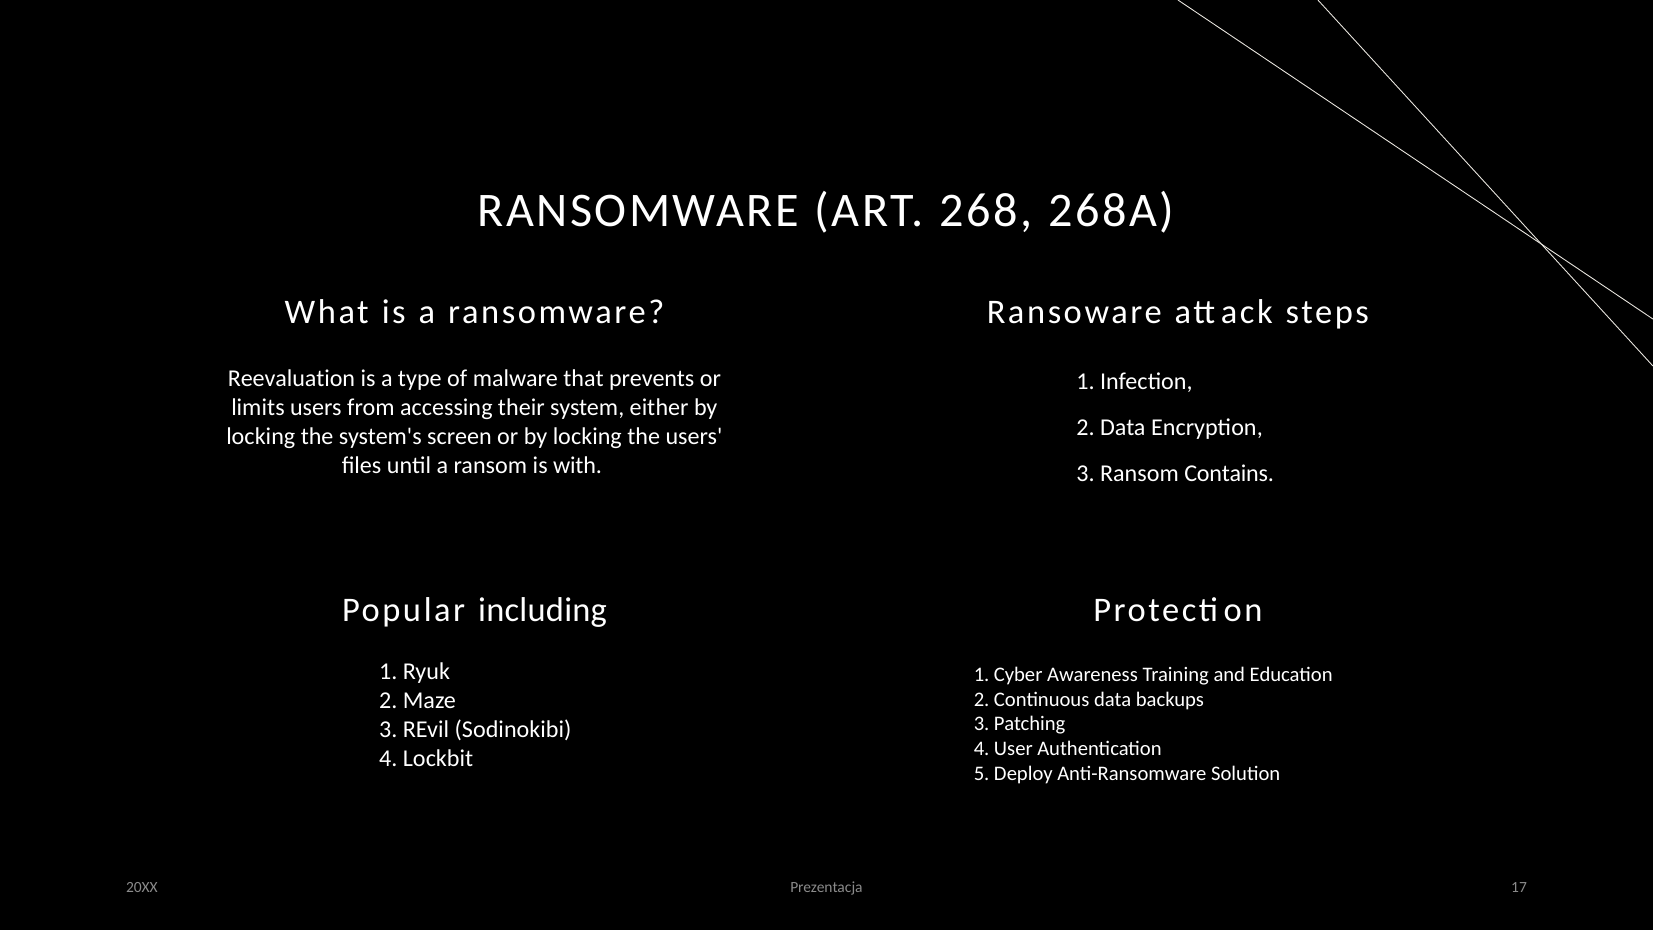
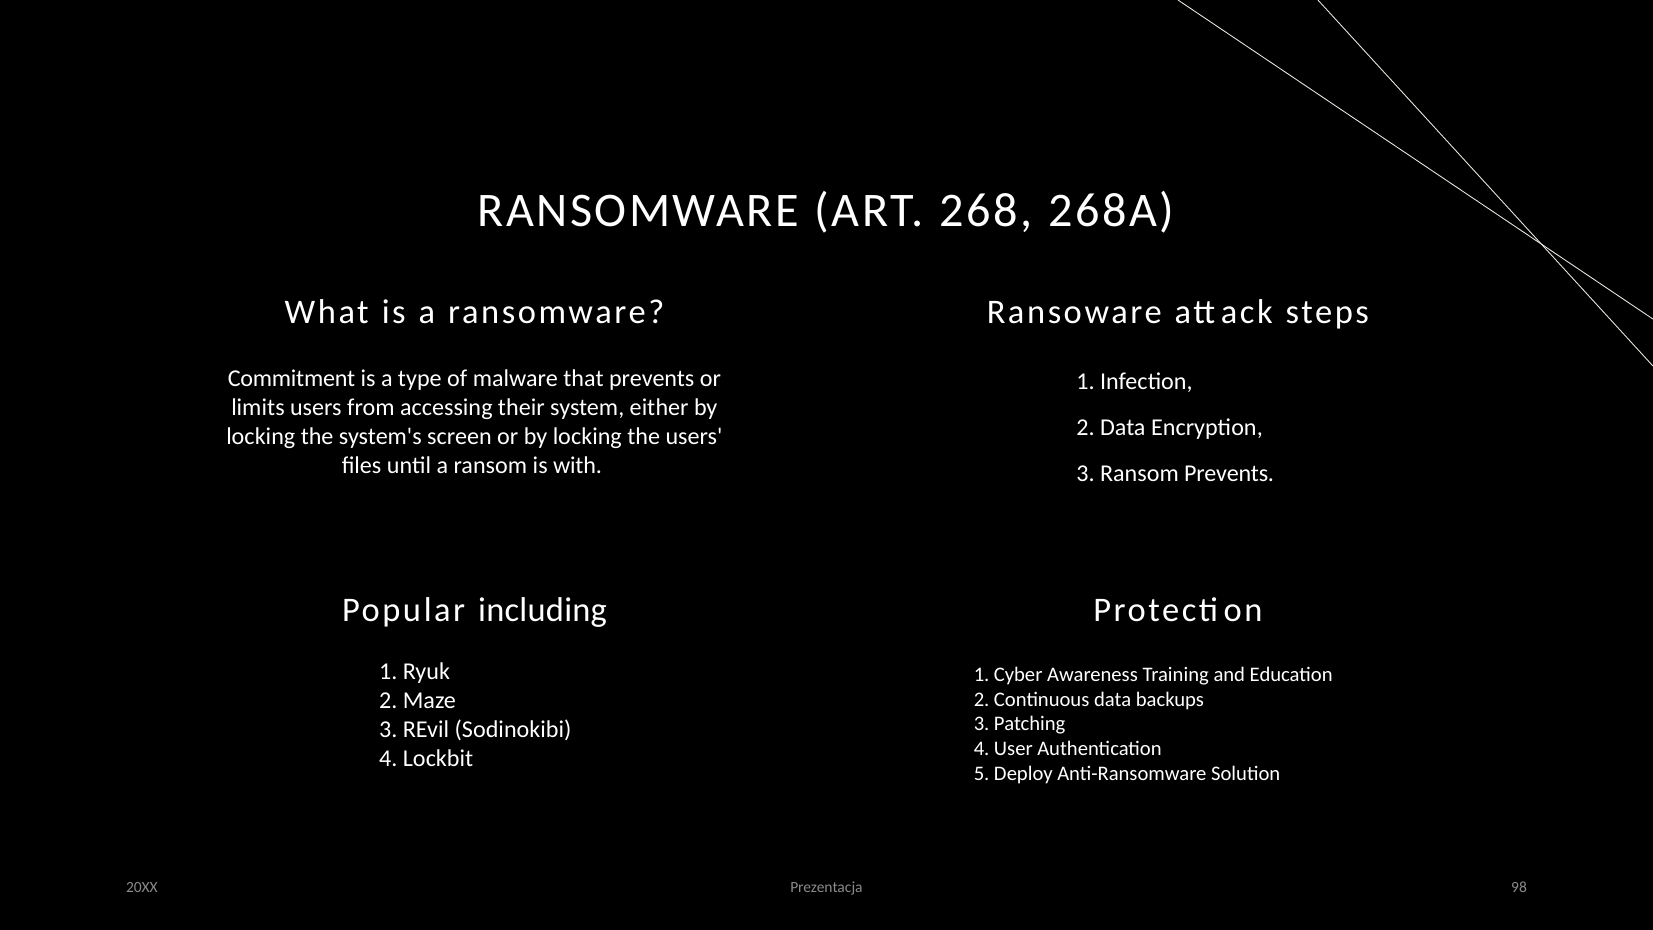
Reevaluation: Reevaluation -> Commitment
Ransom Contains: Contains -> Prevents
17: 17 -> 98
